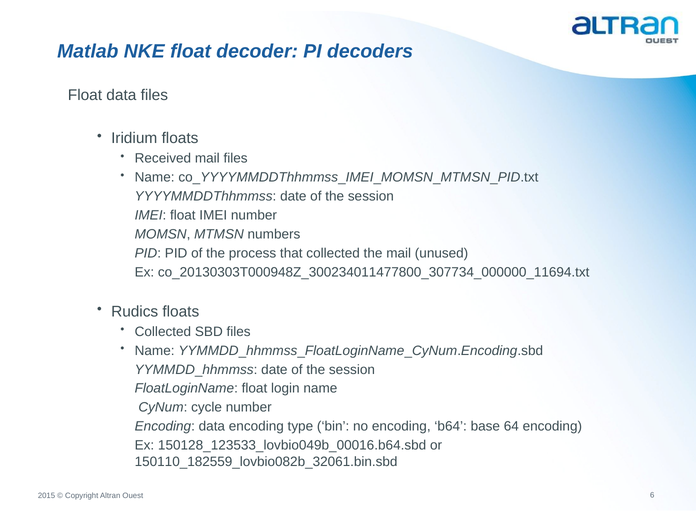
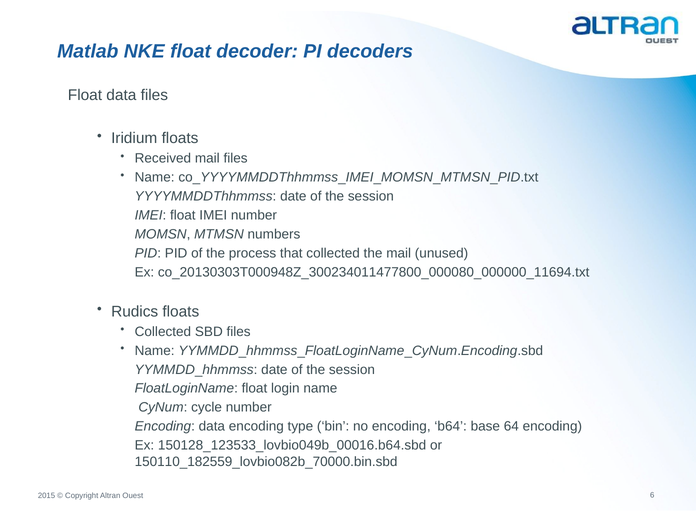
co_20130303T000948Z_300234011477800_307734_000000_11694.txt: co_20130303T000948Z_300234011477800_307734_000000_11694.txt -> co_20130303T000948Z_300234011477800_000080_000000_11694.txt
150110_182559_lovbio082b_32061.bin.sbd: 150110_182559_lovbio082b_32061.bin.sbd -> 150110_182559_lovbio082b_70000.bin.sbd
